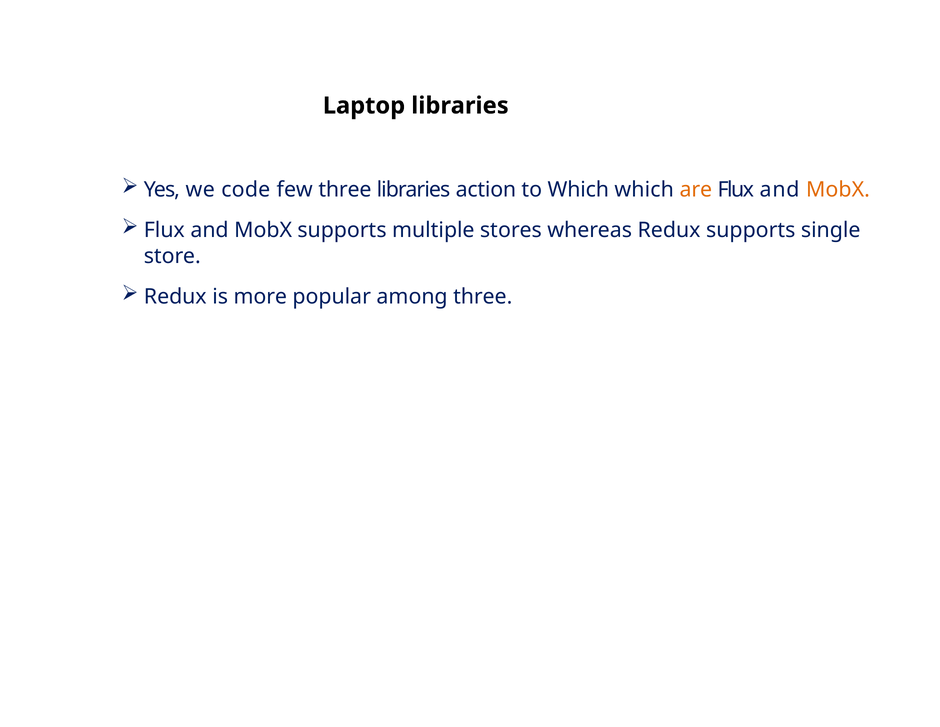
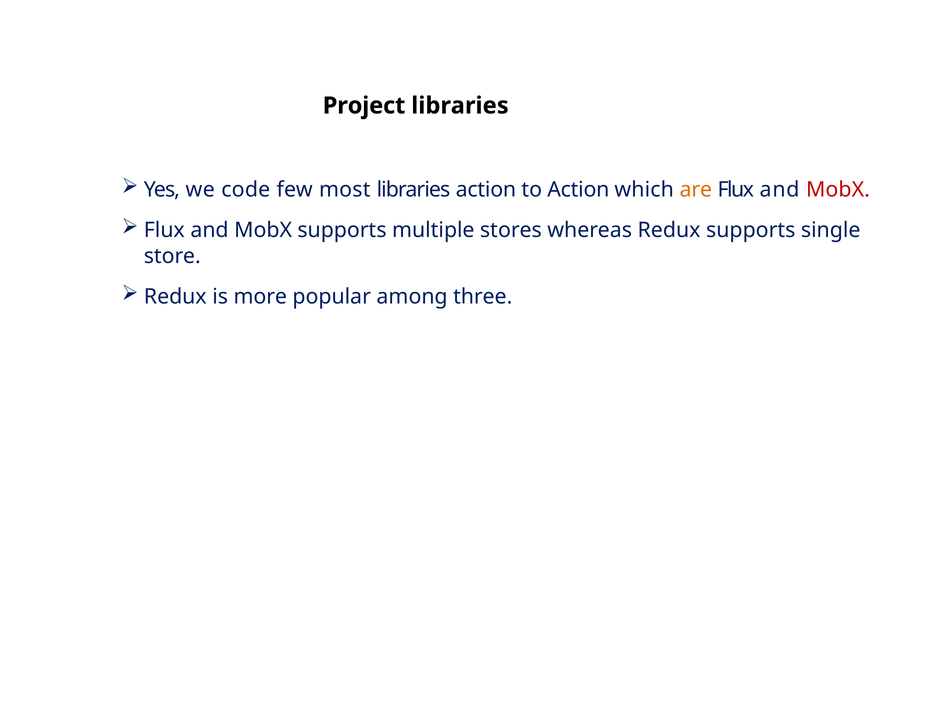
Laptop: Laptop -> Project
few three: three -> most
to Which: Which -> Action
MobX at (838, 189) colour: orange -> red
